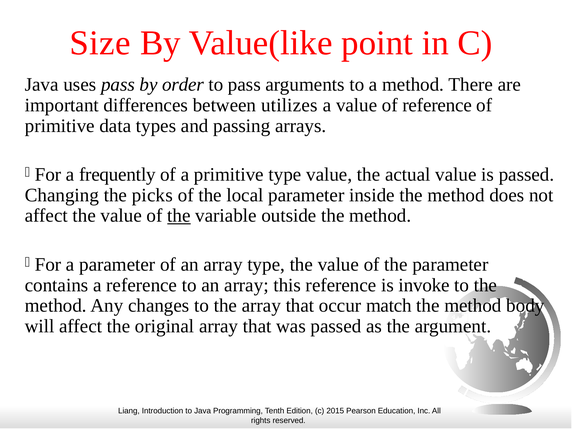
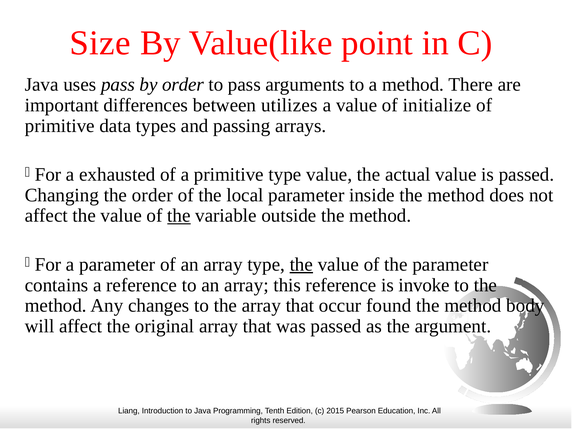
of reference: reference -> initialize
frequently: frequently -> exhausted
the picks: picks -> order
the at (301, 264) underline: none -> present
match: match -> found
